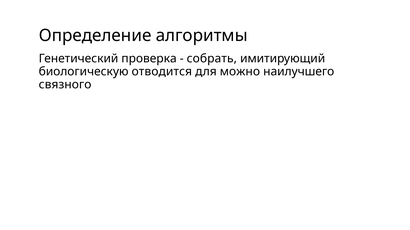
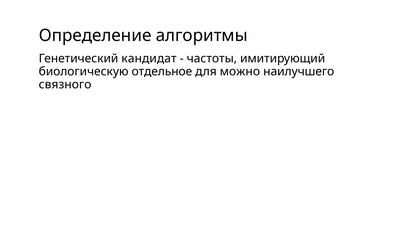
проверка: проверка -> кандидат
собрать: собрать -> частоты
отводится: отводится -> отдельное
